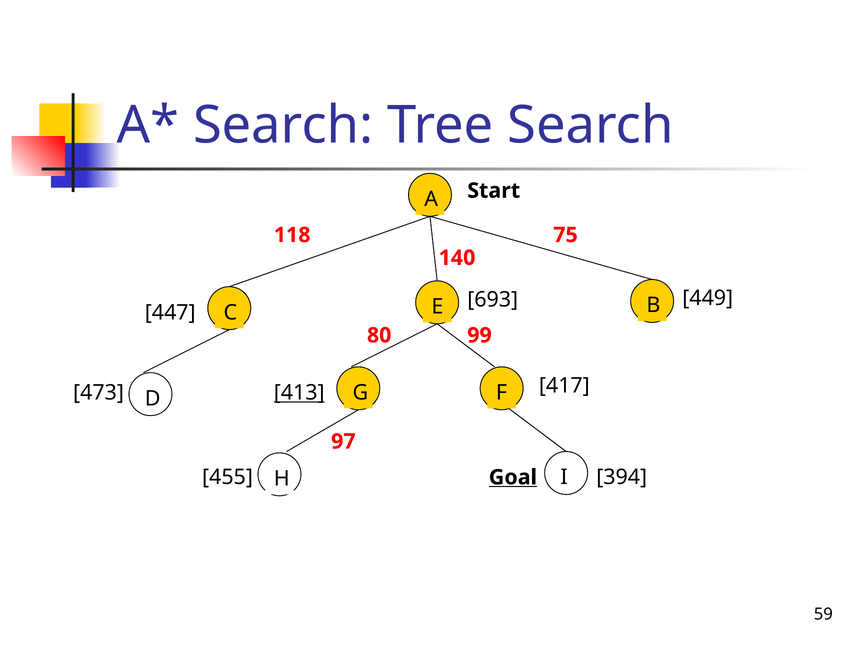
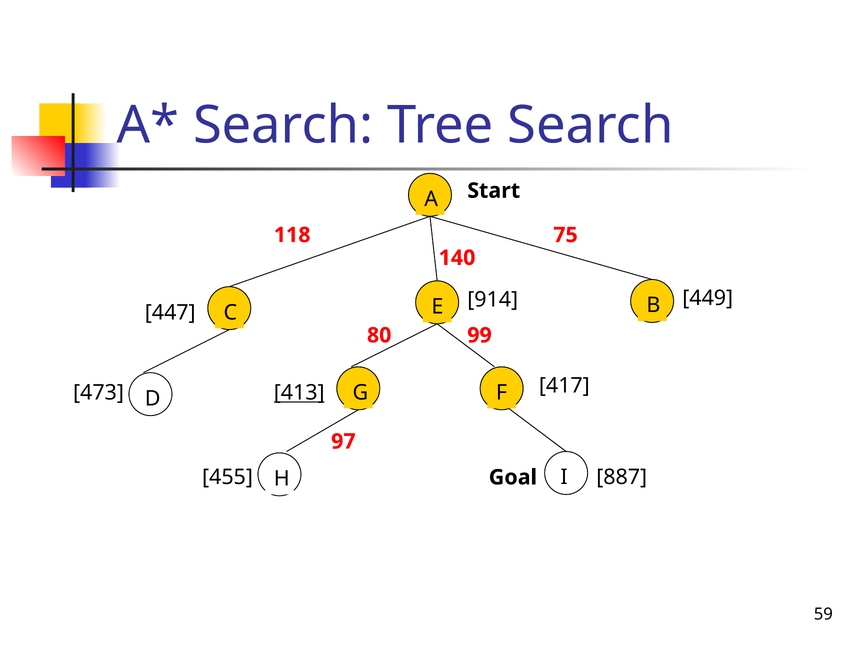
693: 693 -> 914
Goal underline: present -> none
394: 394 -> 887
